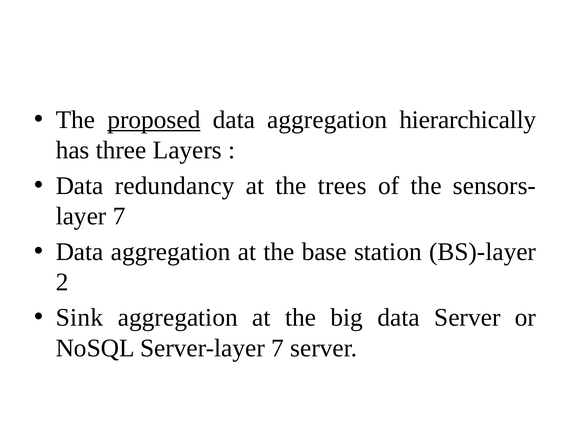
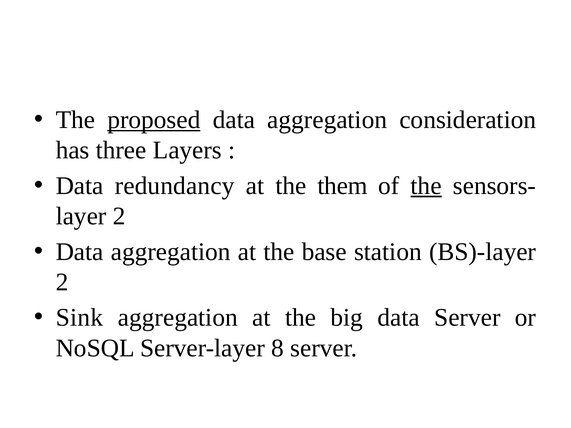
hierarchically: hierarchically -> consideration
trees: trees -> them
the at (426, 186) underline: none -> present
7 at (119, 216): 7 -> 2
Server-layer 7: 7 -> 8
